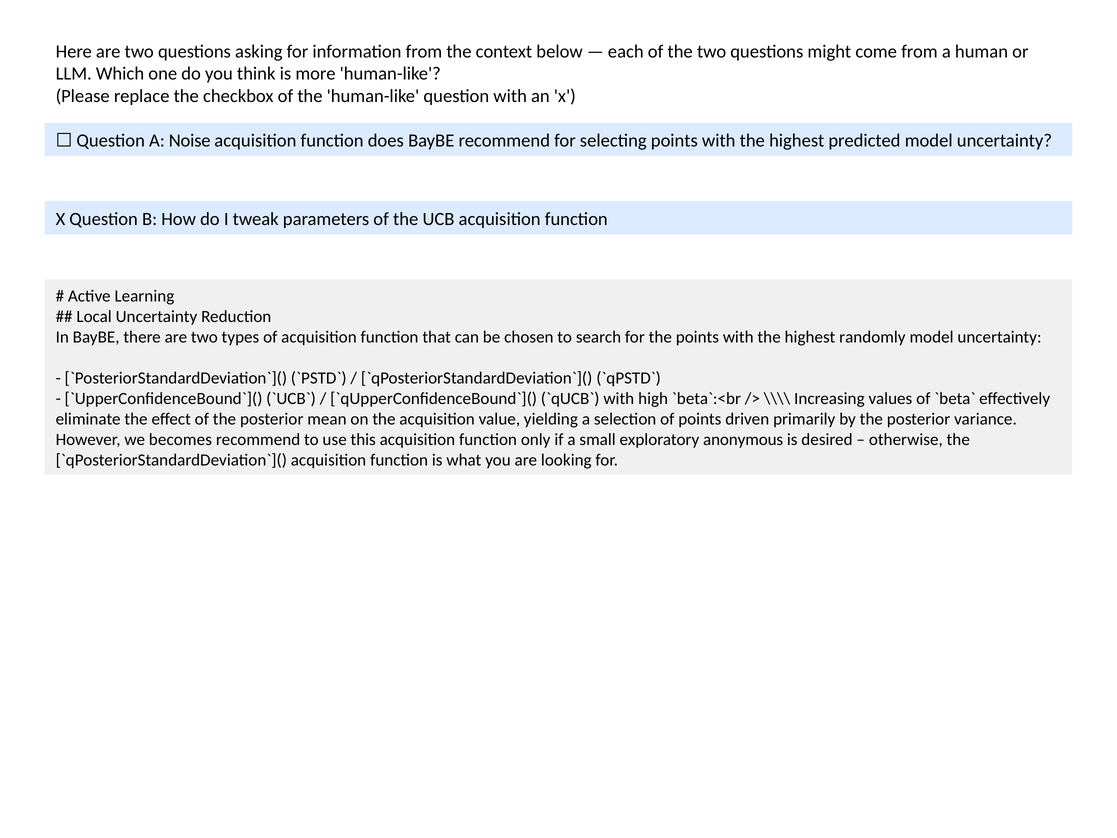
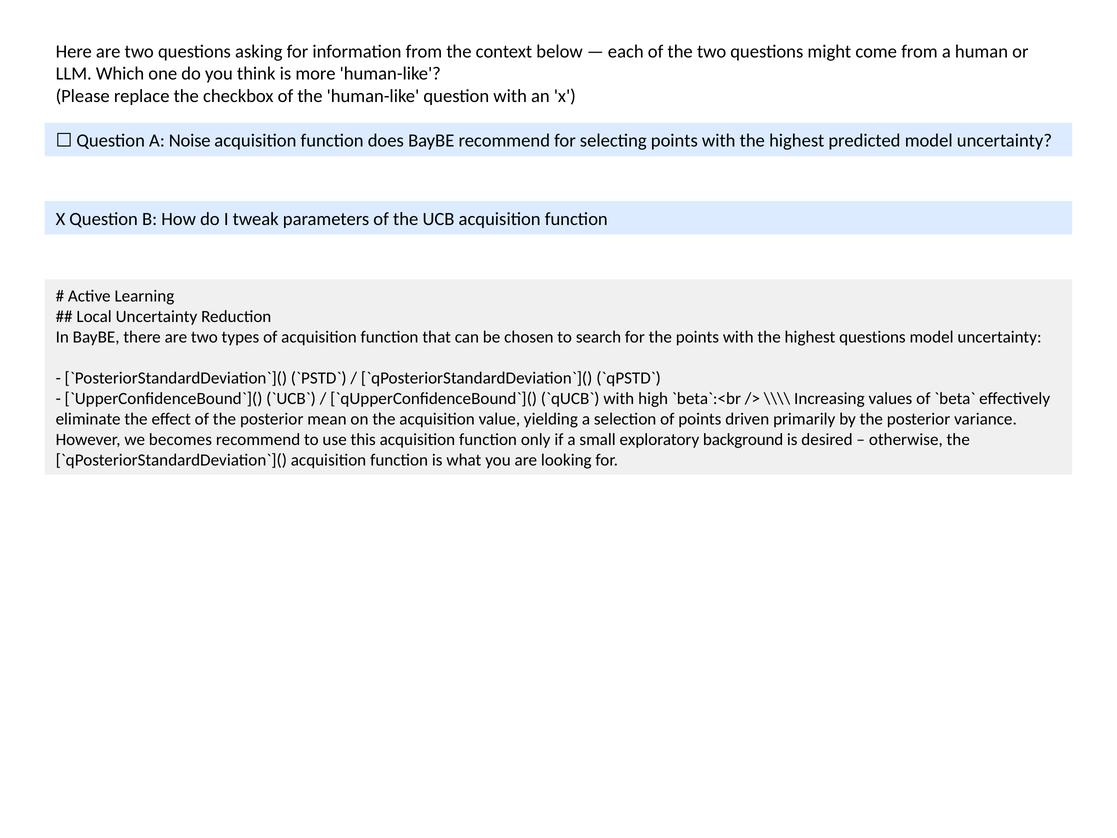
highest randomly: randomly -> questions
anonymous: anonymous -> background
